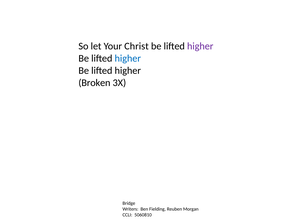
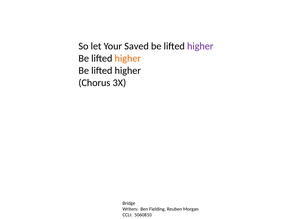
Christ: Christ -> Saved
higher at (128, 58) colour: blue -> orange
Broken: Broken -> Chorus
